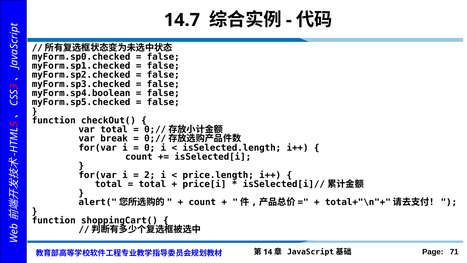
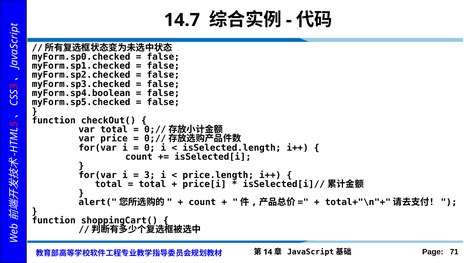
break: break -> price
2 at (150, 175): 2 -> 3
